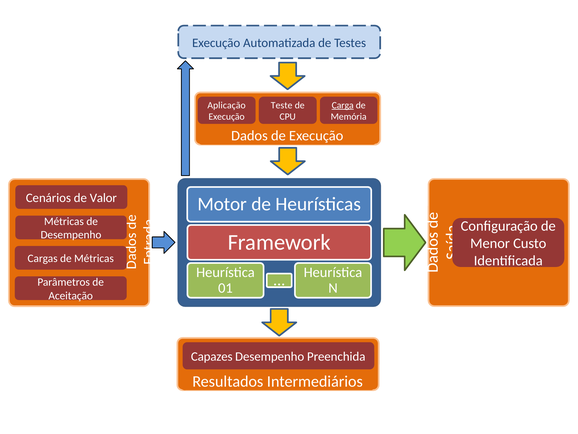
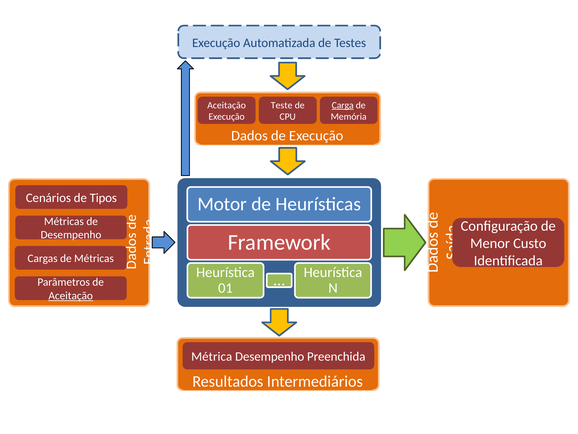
Aplicação at (227, 105): Aplicação -> Aceitação
Valor: Valor -> Tipos
Aceitação at (71, 295) underline: none -> present
Capazes: Capazes -> Métrica
